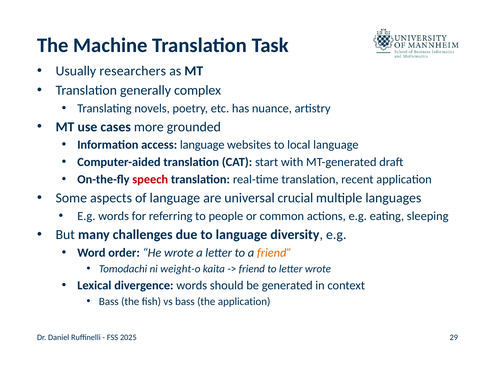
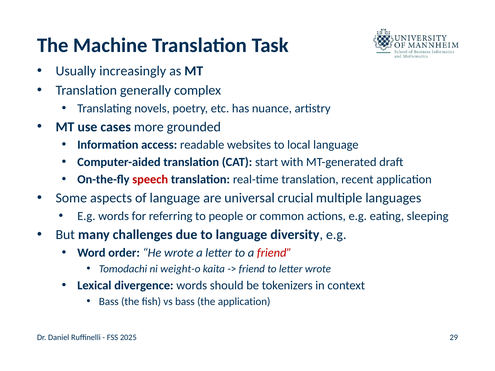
researchers: researchers -> increasingly
access language: language -> readable
friend at (274, 253) colour: orange -> red
generated: generated -> tokenizers
